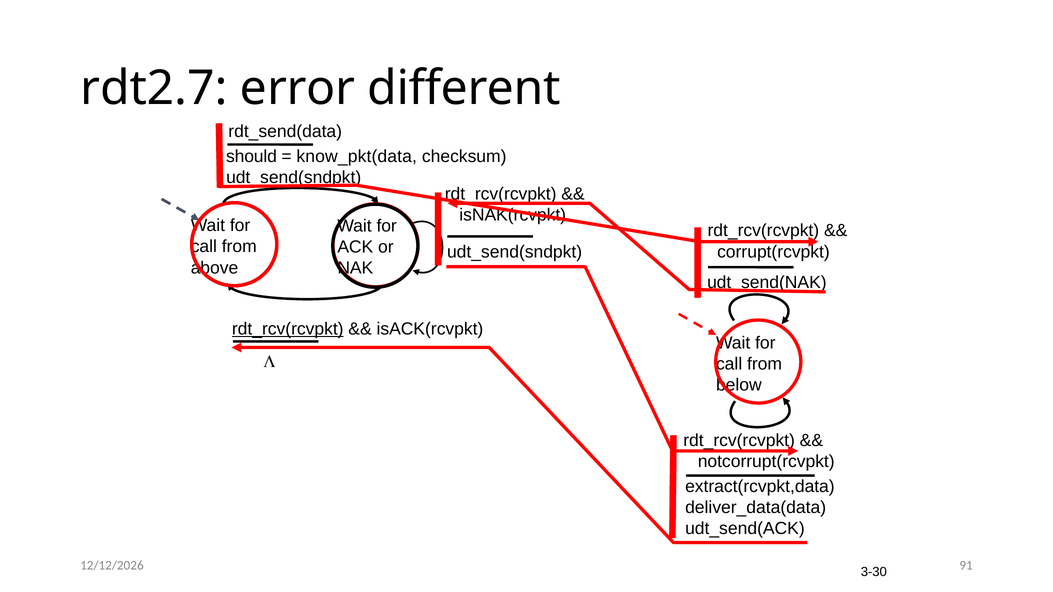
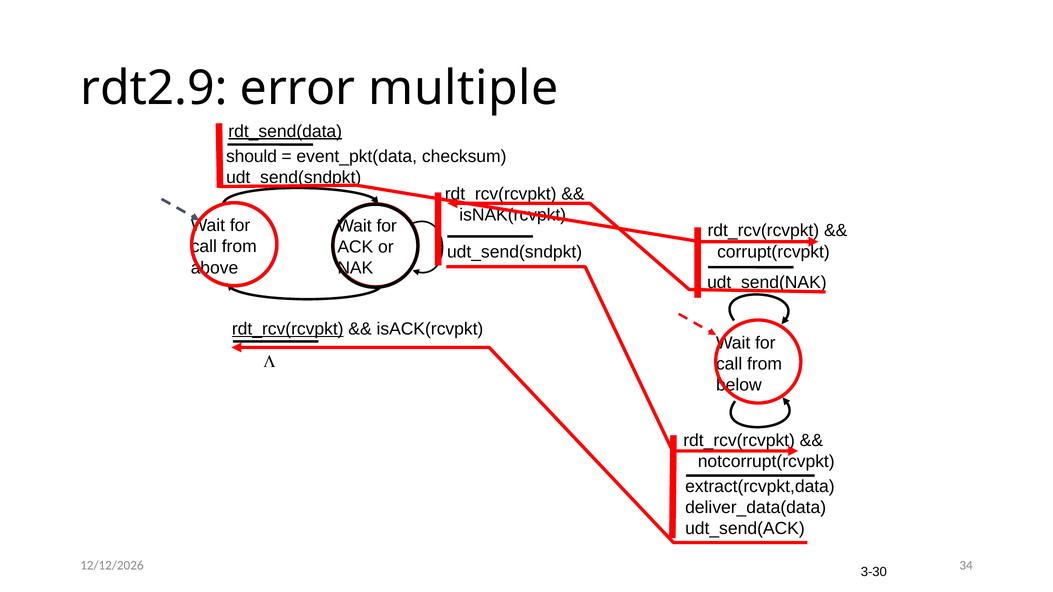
rdt2.7: rdt2.7 -> rdt2.9
different: different -> multiple
rdt_send(data underline: none -> present
know_pkt(data: know_pkt(data -> event_pkt(data
91: 91 -> 34
